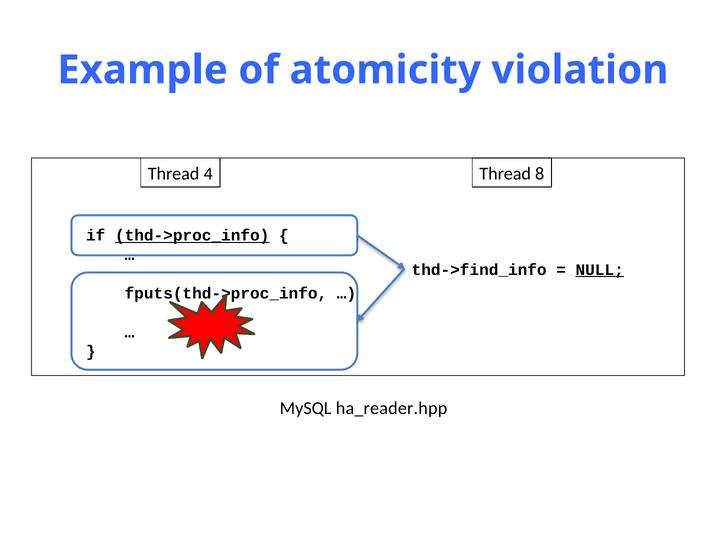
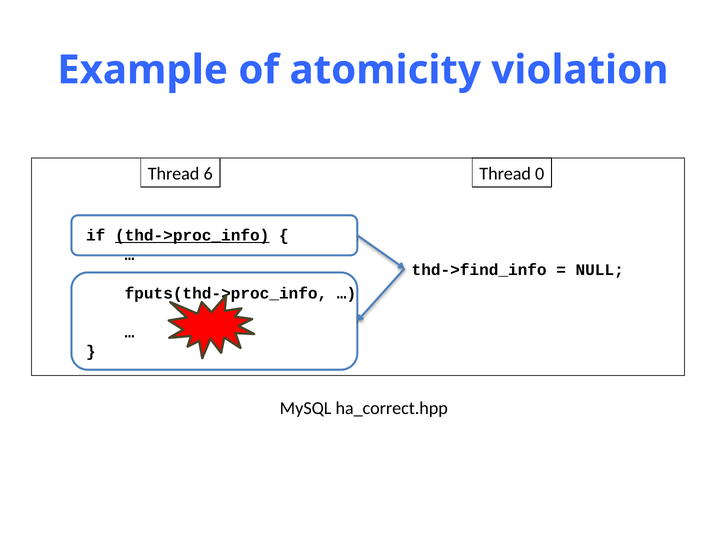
4: 4 -> 6
8: 8 -> 0
NULL underline: present -> none
ha_reader.hpp: ha_reader.hpp -> ha_correct.hpp
